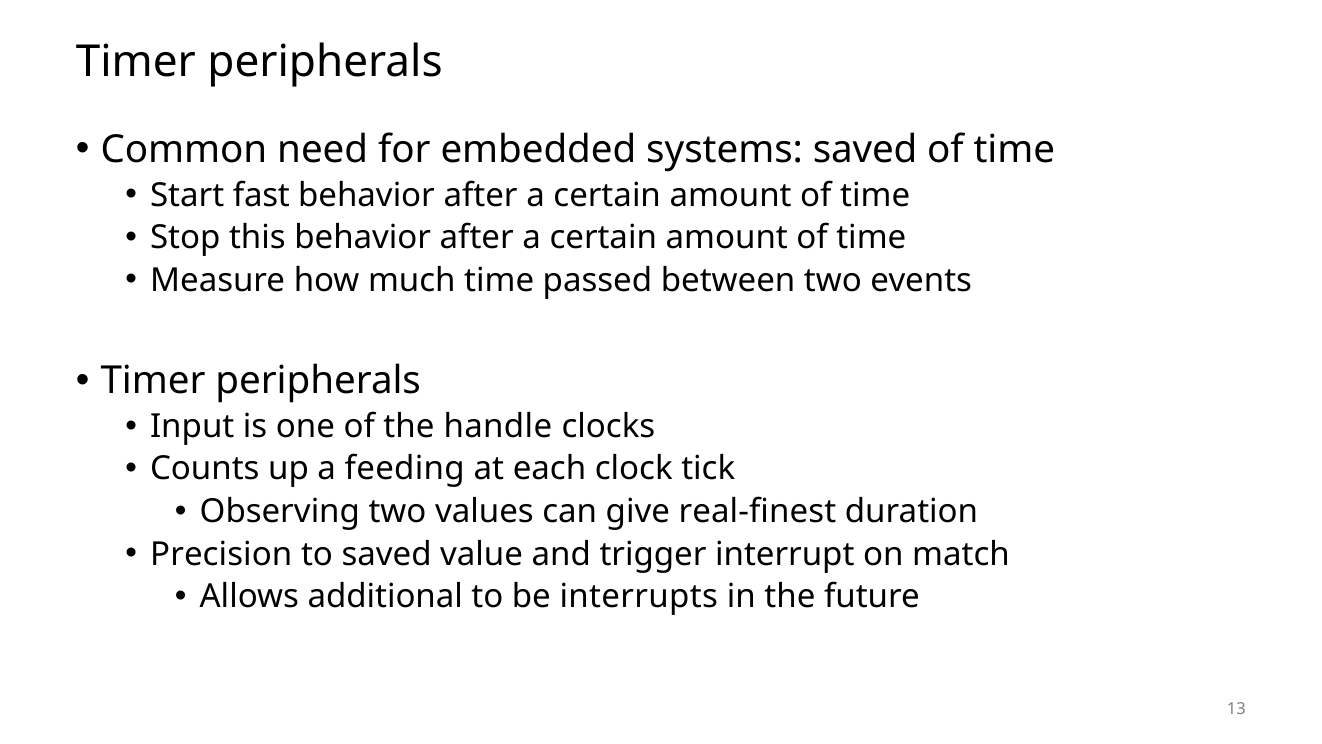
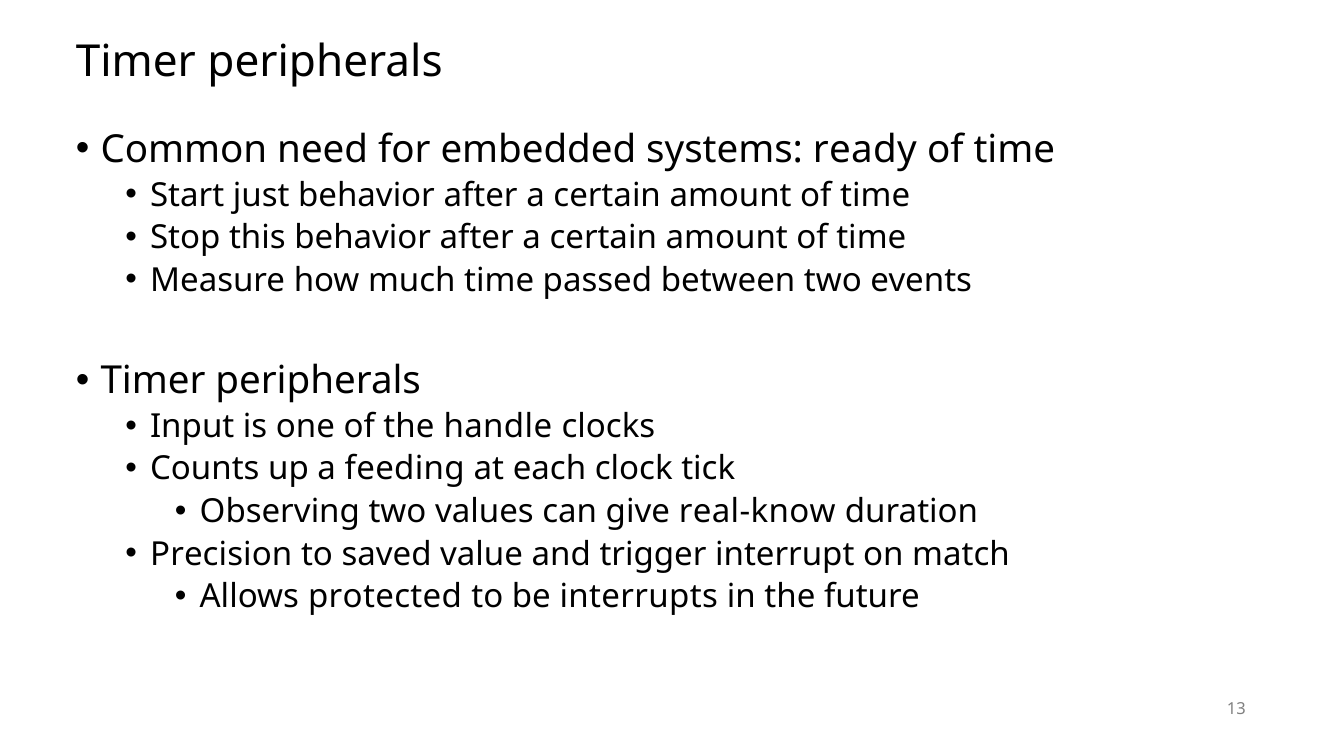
systems saved: saved -> ready
fast: fast -> just
real-finest: real-finest -> real-know
additional: additional -> protected
